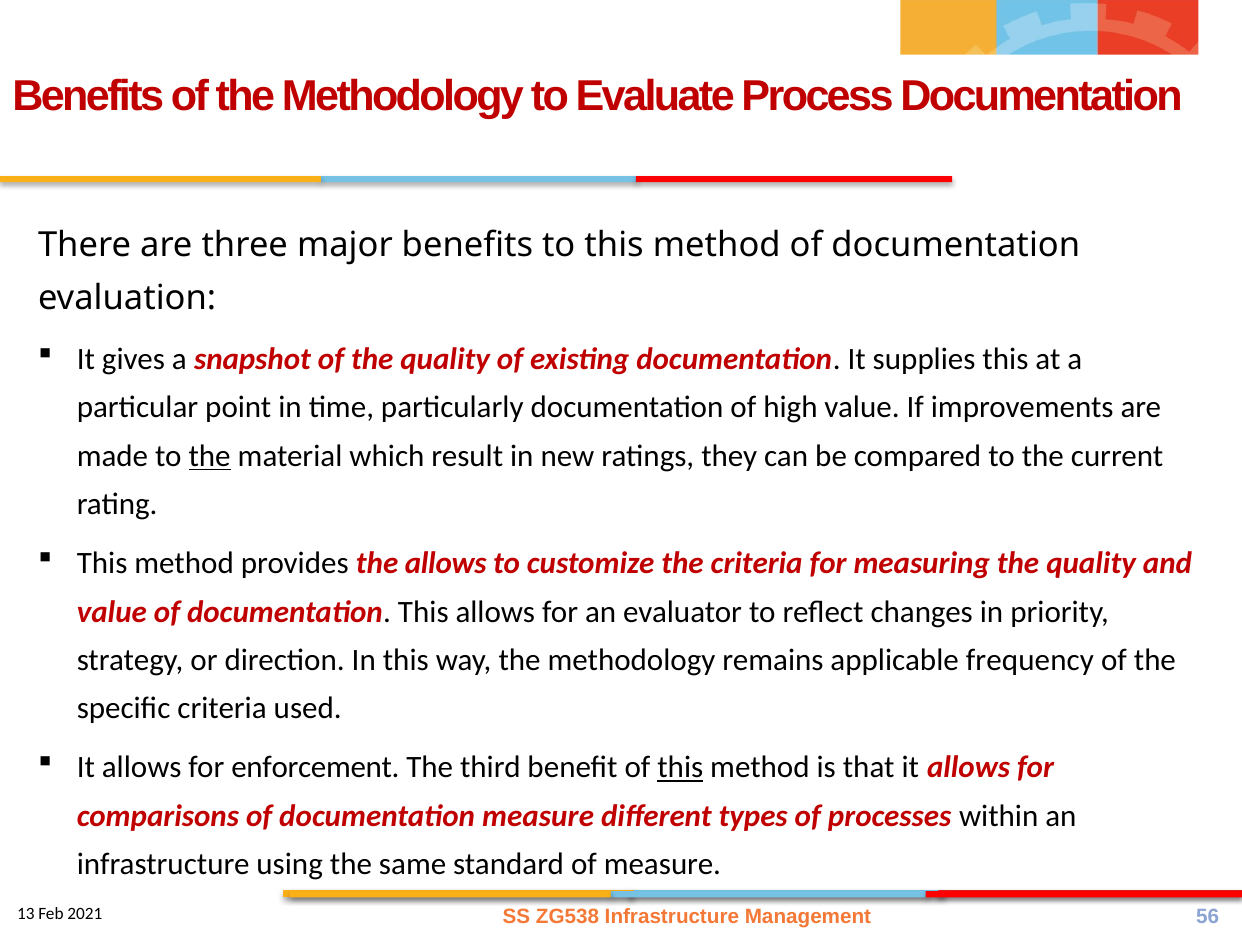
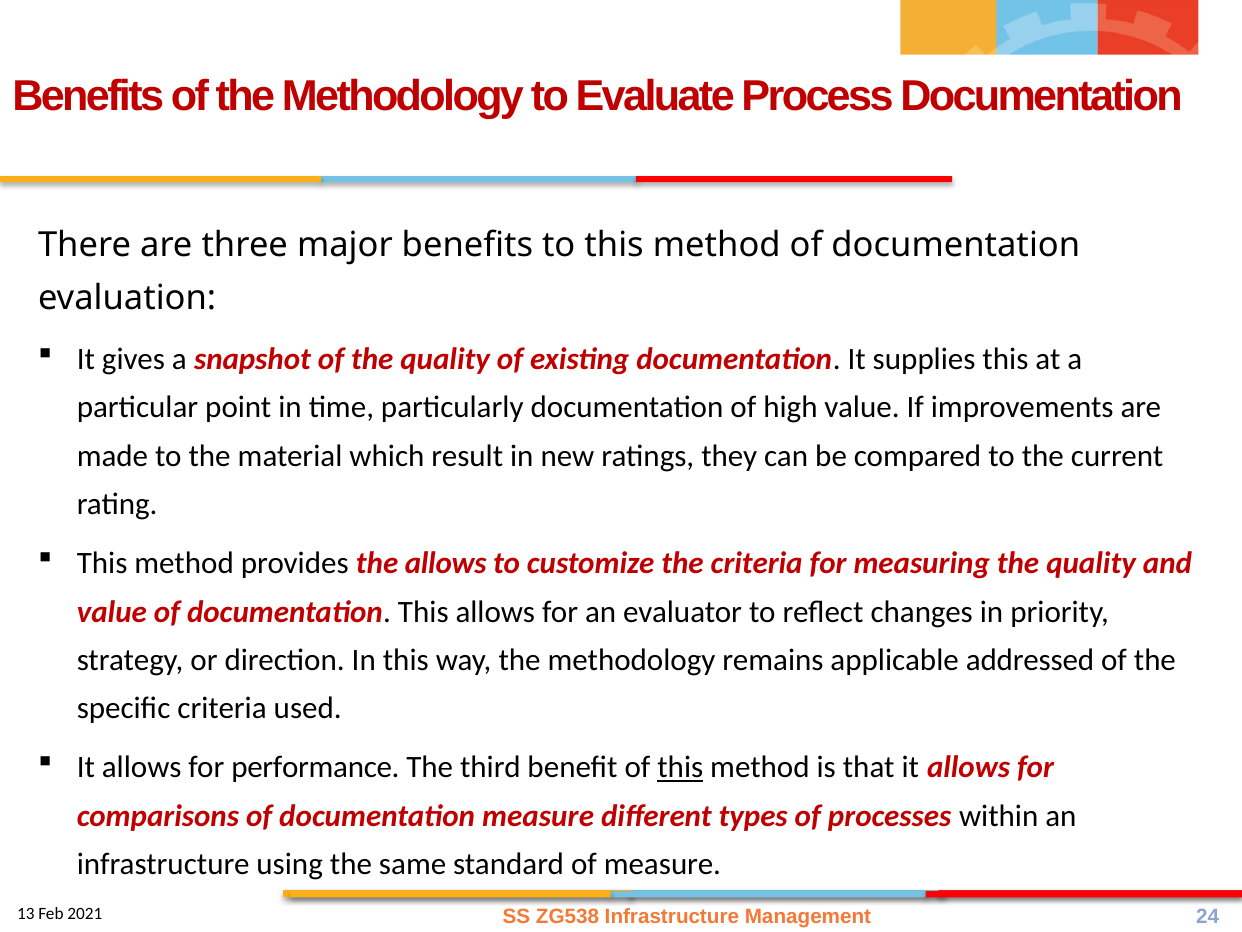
the at (210, 456) underline: present -> none
frequency: frequency -> addressed
enforcement: enforcement -> performance
56: 56 -> 24
